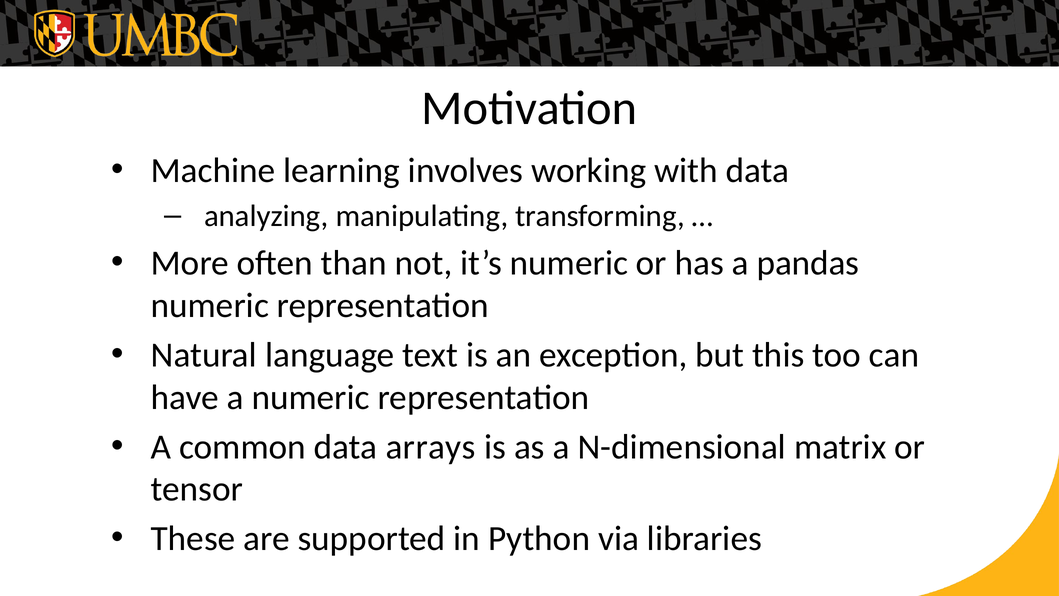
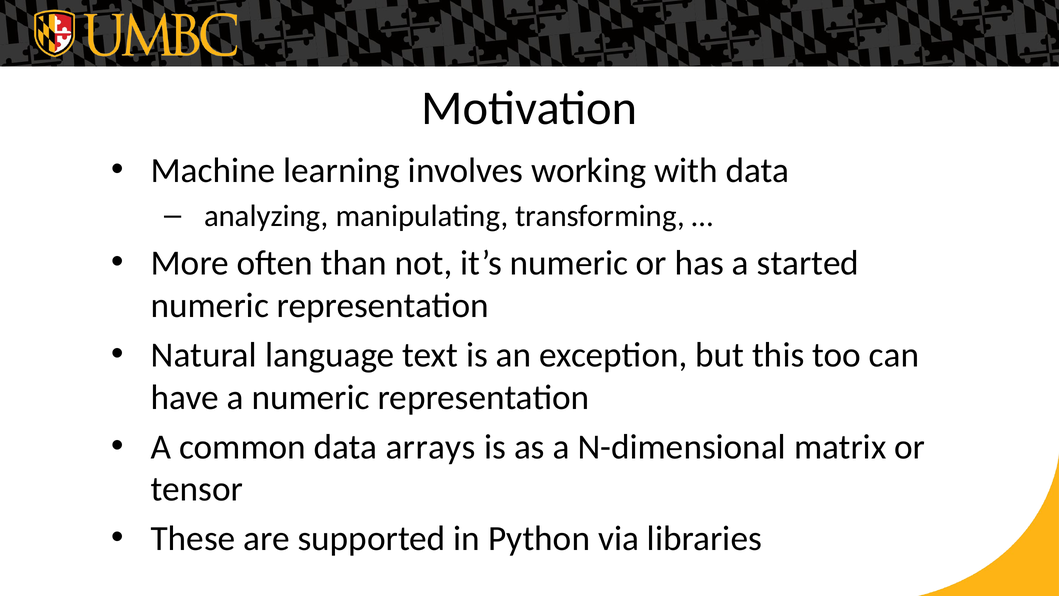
pandas: pandas -> started
